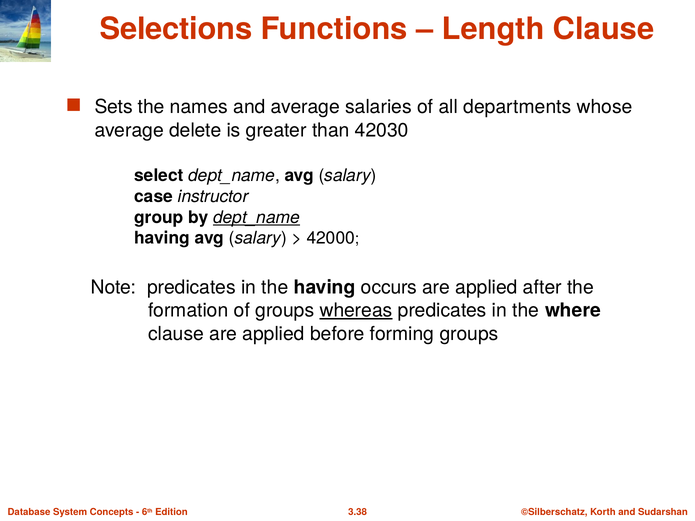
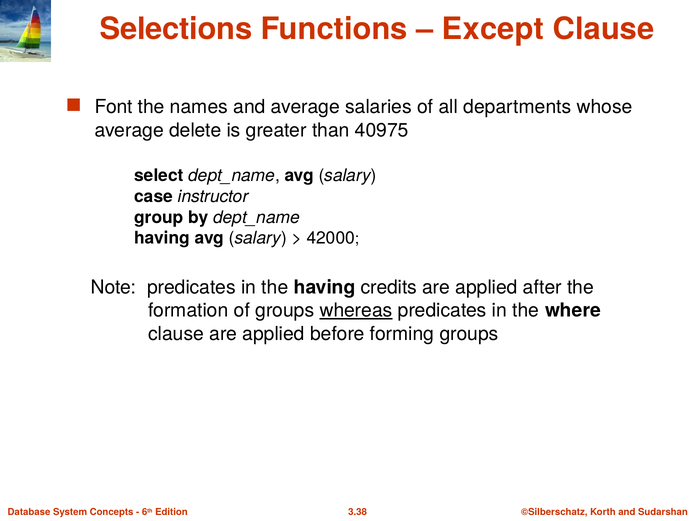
Length: Length -> Except
Sets: Sets -> Font
42030: 42030 -> 40975
dept_name at (256, 217) underline: present -> none
occurs: occurs -> credits
